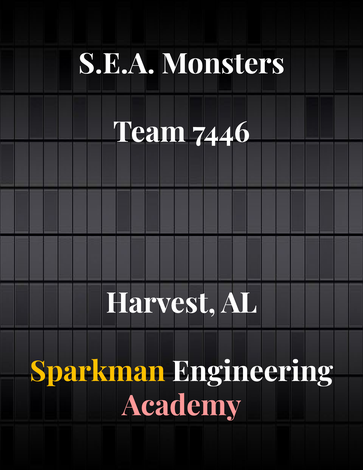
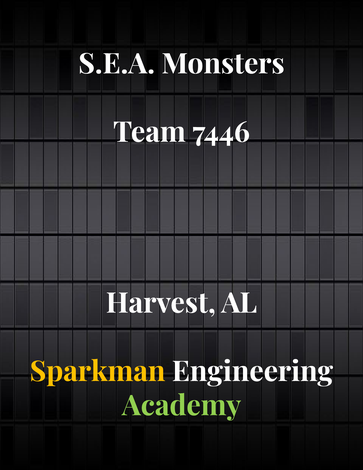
Academy colour: pink -> light green
